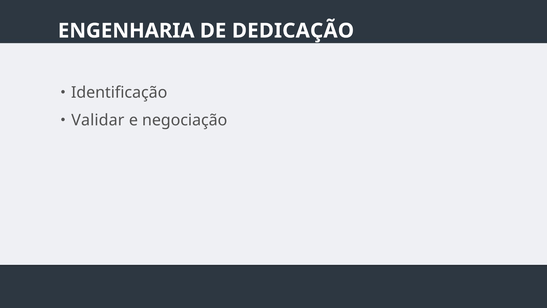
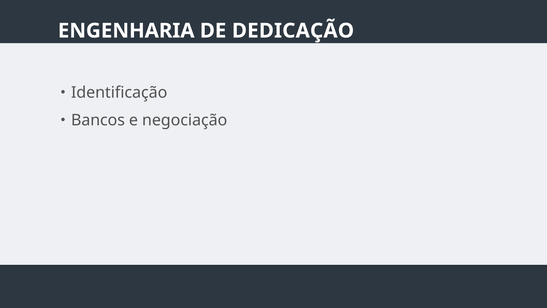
Validar: Validar -> Bancos
